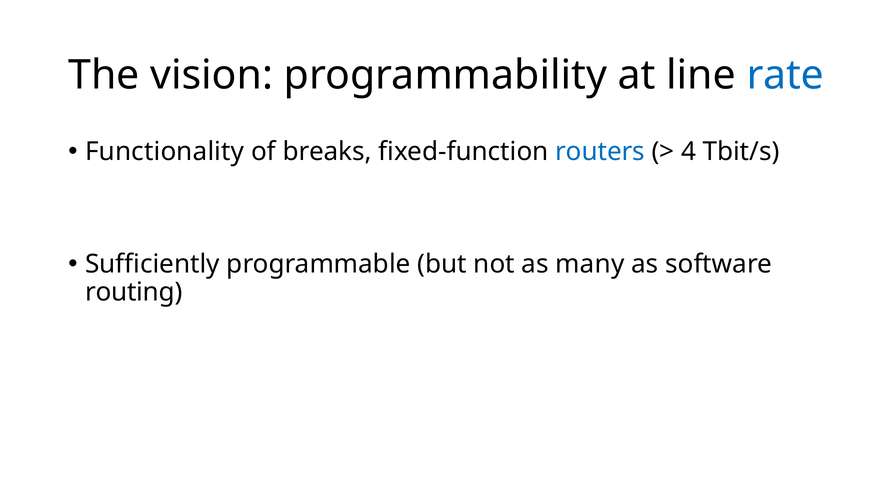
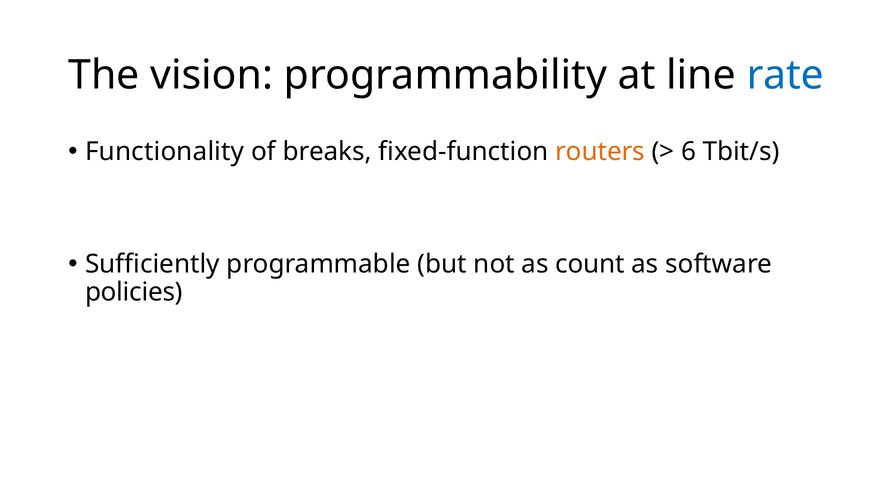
routers colour: blue -> orange
4: 4 -> 6
many: many -> count
routing: routing -> policies
